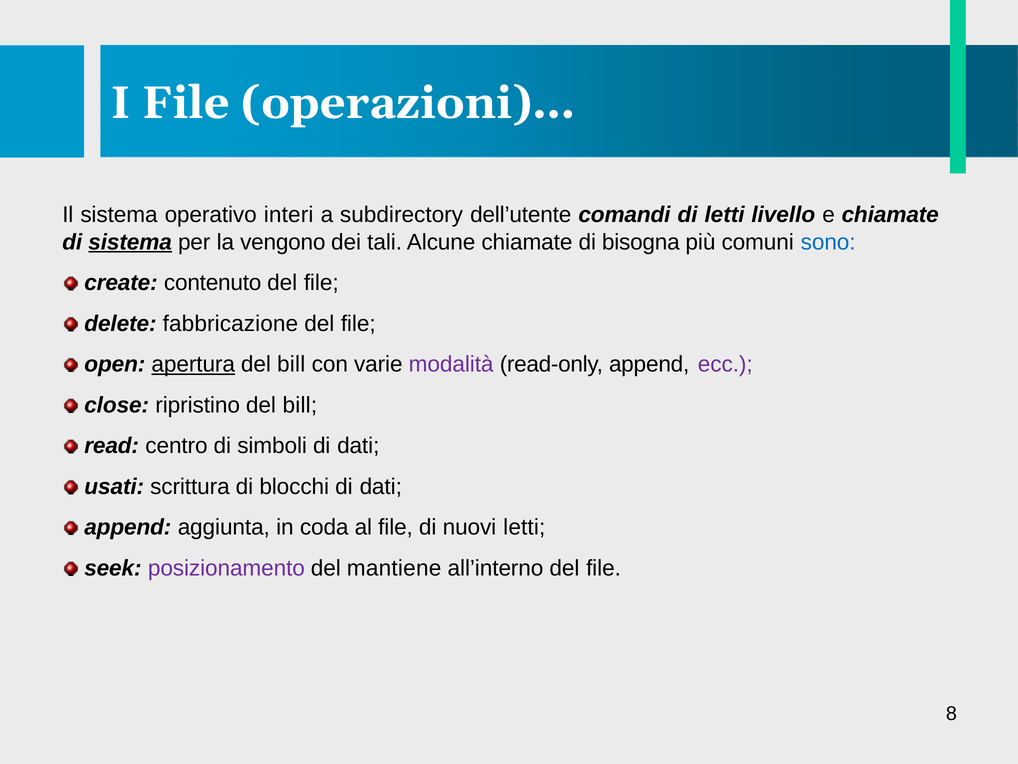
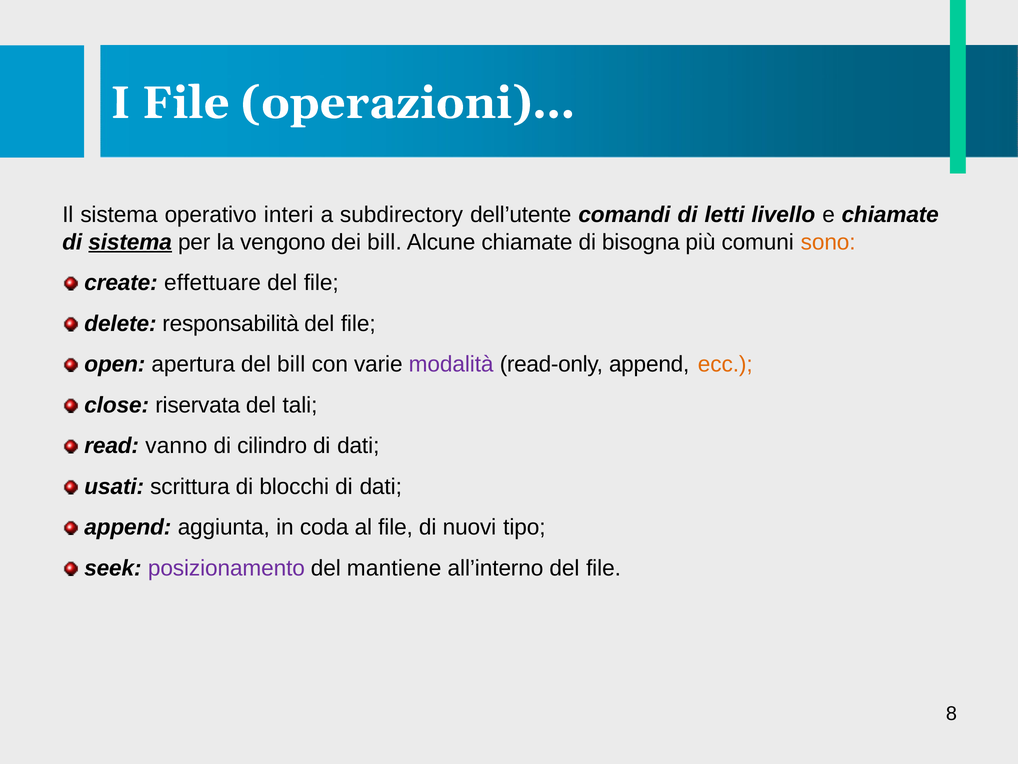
dei tali: tali -> bill
sono colour: blue -> orange
contenuto: contenuto -> effettuare
fabbricazione: fabbricazione -> responsabilità
apertura underline: present -> none
ecc colour: purple -> orange
ripristino: ripristino -> riservata
bill at (300, 405): bill -> tali
centro: centro -> vanno
simboli: simboli -> cilindro
nuovi letti: letti -> tipo
